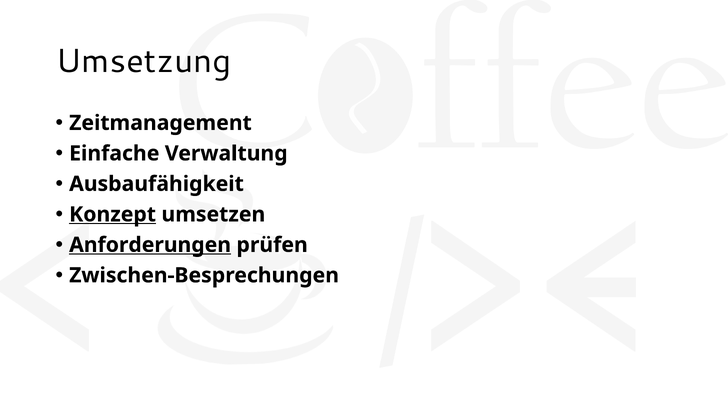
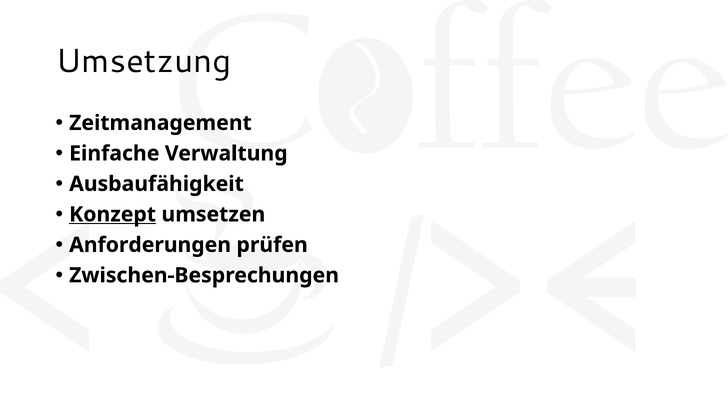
Anforderungen underline: present -> none
